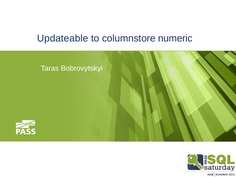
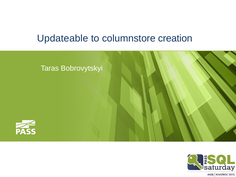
numeric: numeric -> creation
